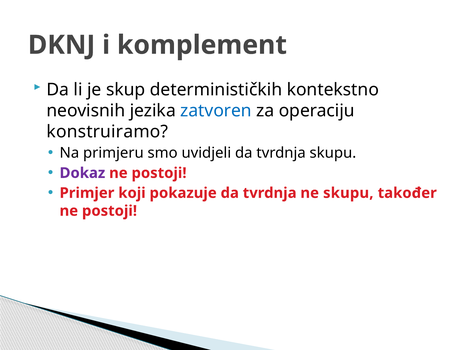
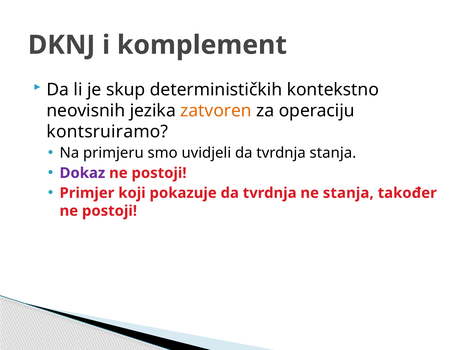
zatvoren colour: blue -> orange
konstruiramo: konstruiramo -> kontsruiramo
tvrdnja skupu: skupu -> stanja
ne skupu: skupu -> stanja
